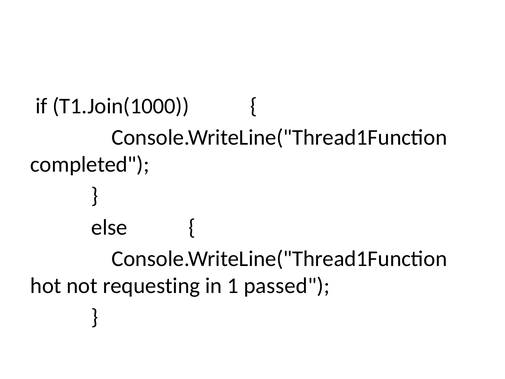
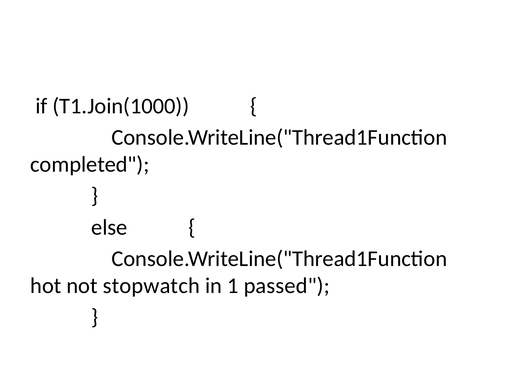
requesting: requesting -> stopwatch
